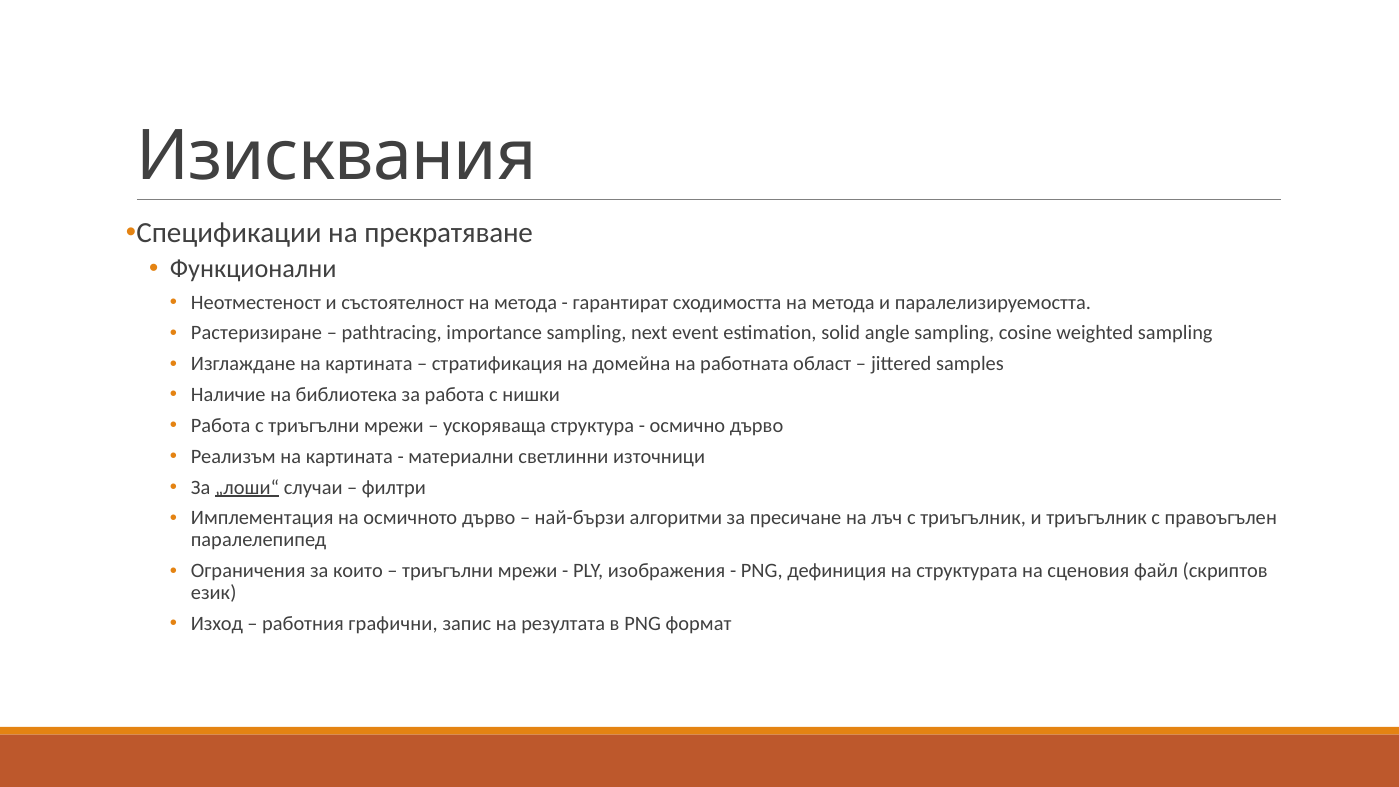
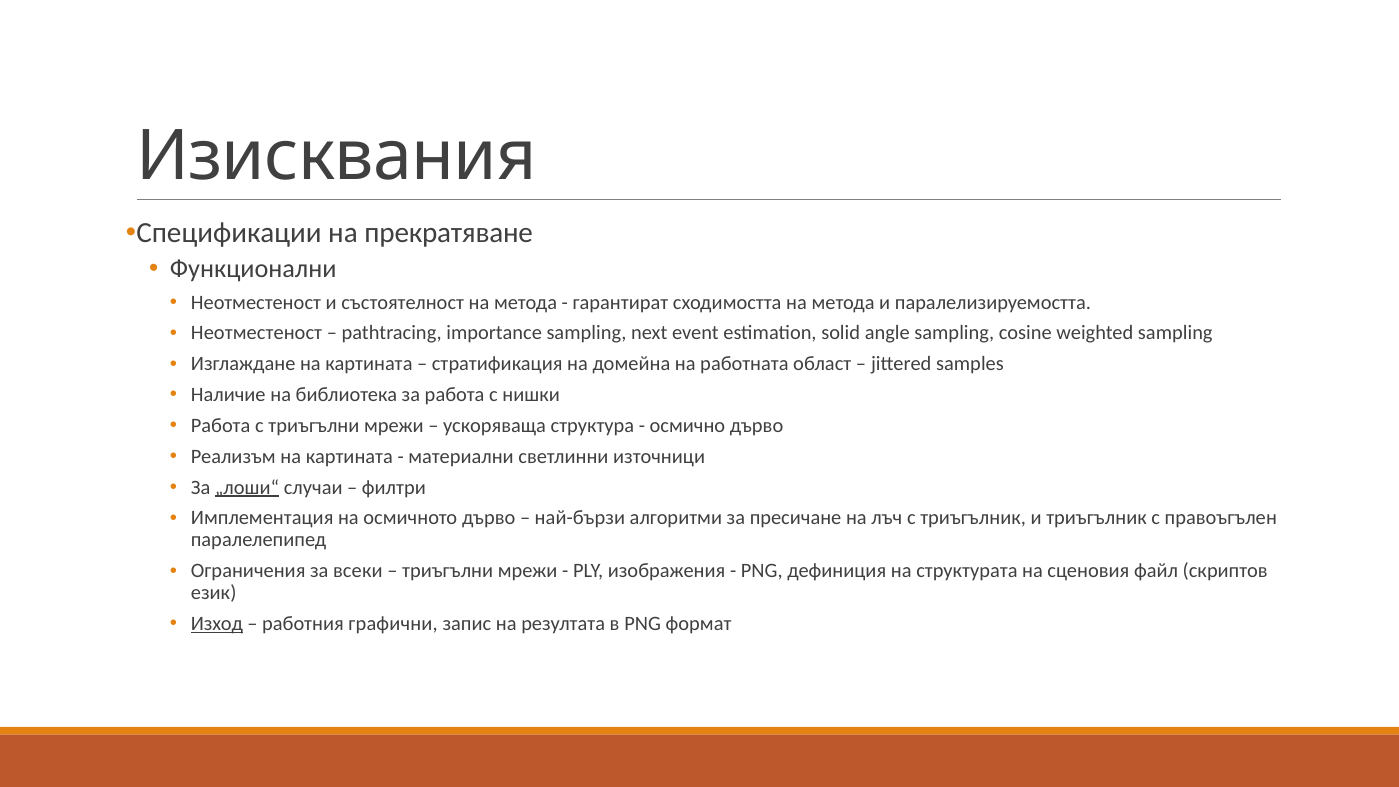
Растеризиране at (257, 333): Растеризиране -> Неотместеност
които: които -> всеки
Изход underline: none -> present
